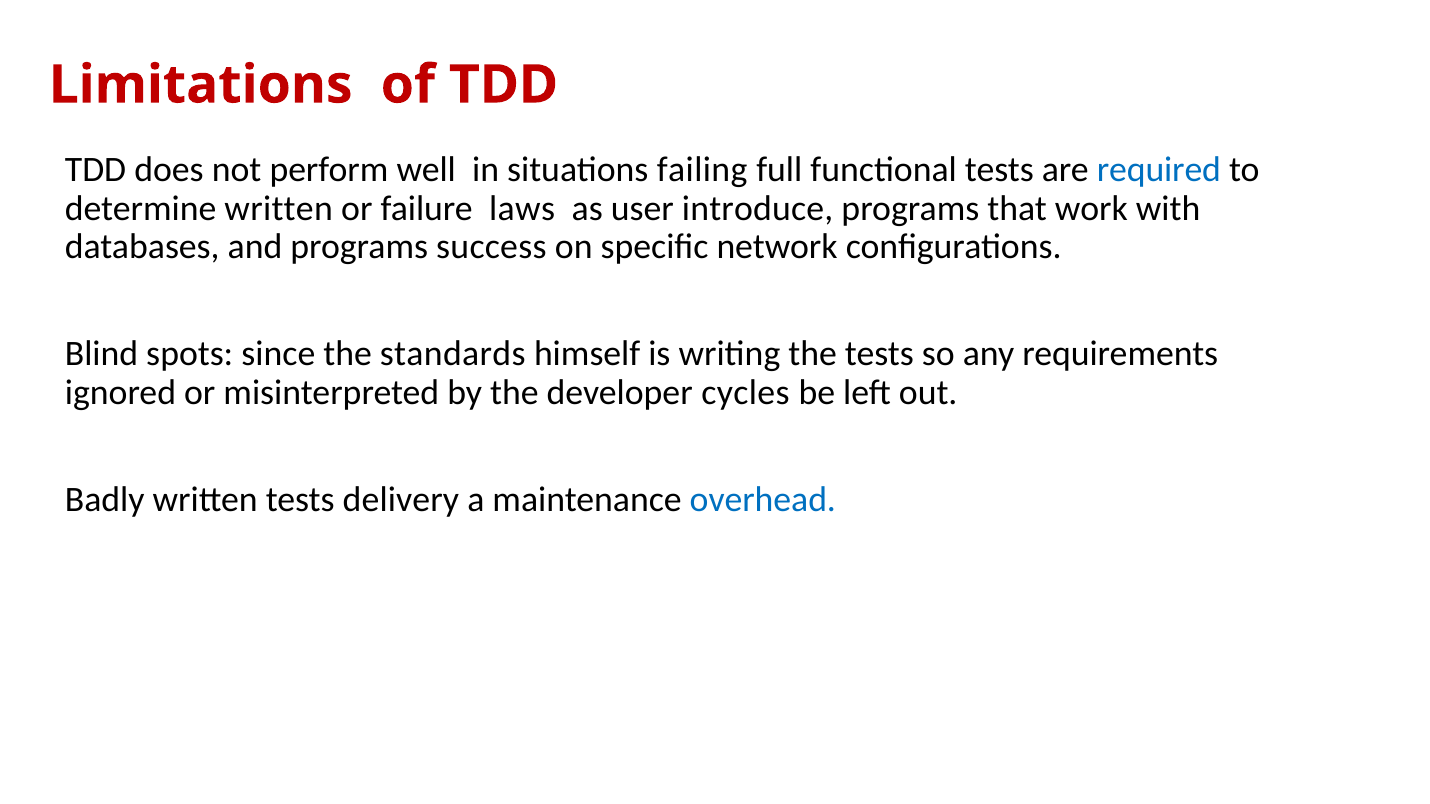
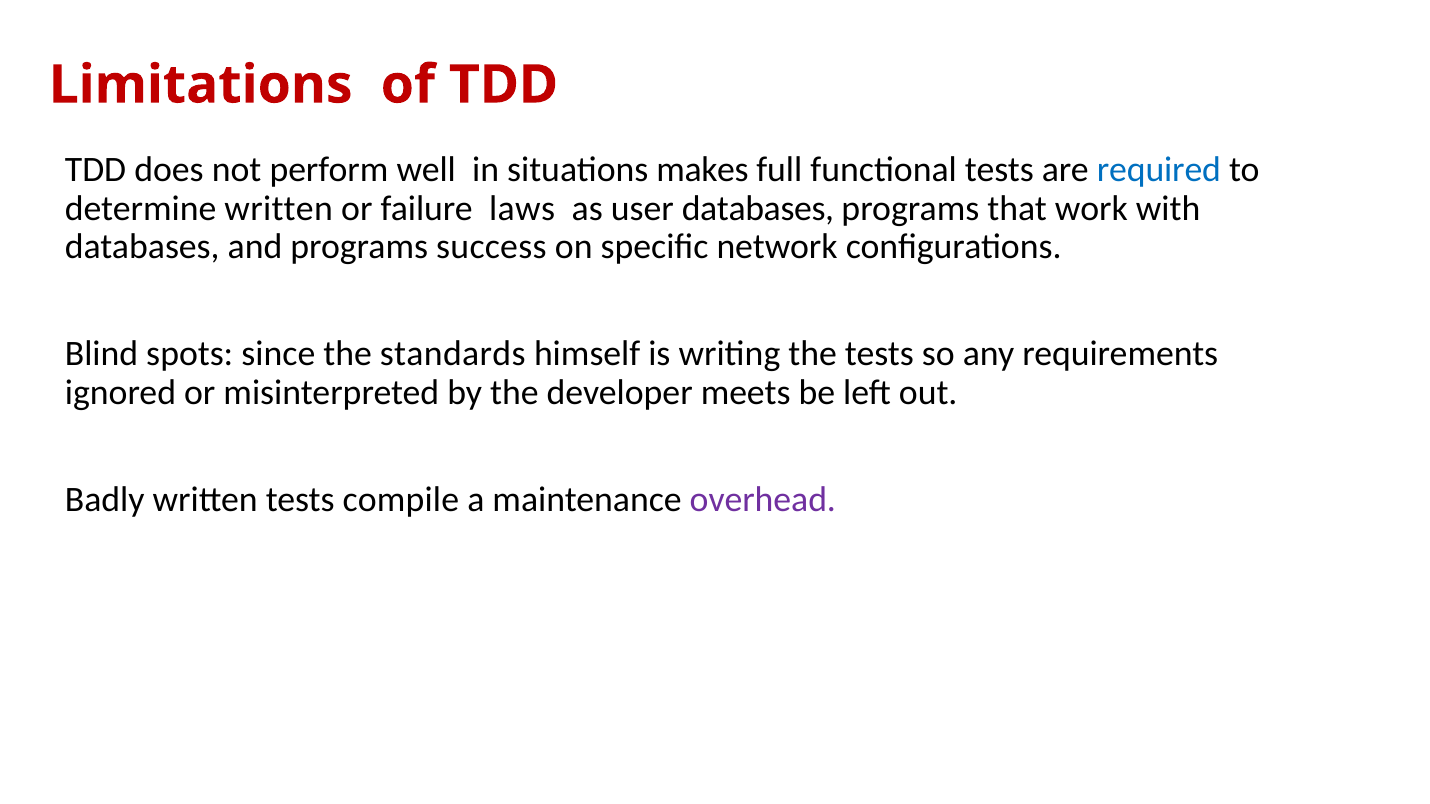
failing: failing -> makes
user introduce: introduce -> databases
cycles: cycles -> meets
delivery: delivery -> compile
overhead colour: blue -> purple
